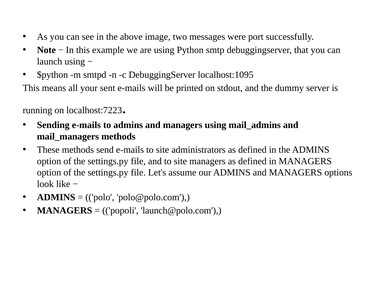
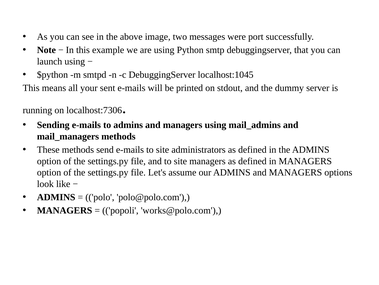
localhost:1095: localhost:1095 -> localhost:1045
localhost:7223: localhost:7223 -> localhost:7306
launch@polo.com: launch@polo.com -> works@polo.com
